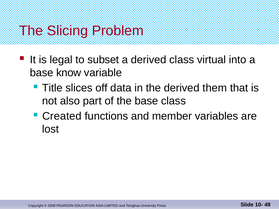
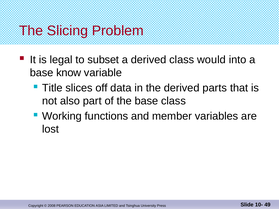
virtual: virtual -> would
them: them -> parts
Created: Created -> Working
